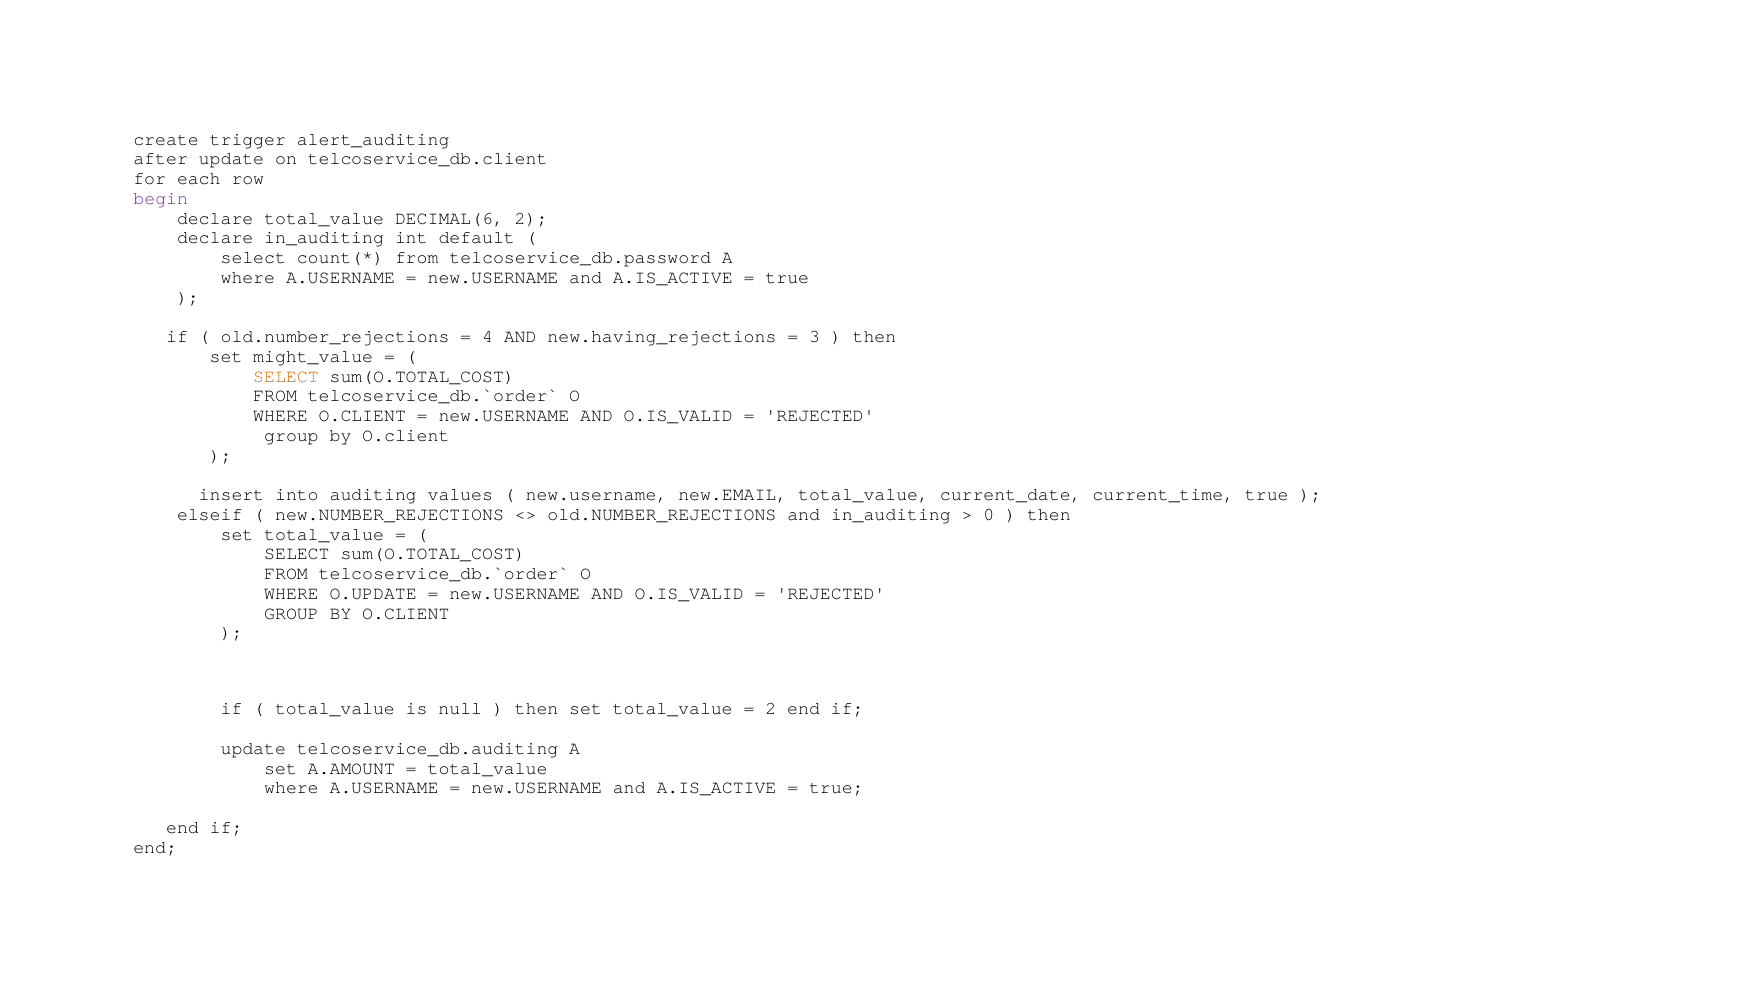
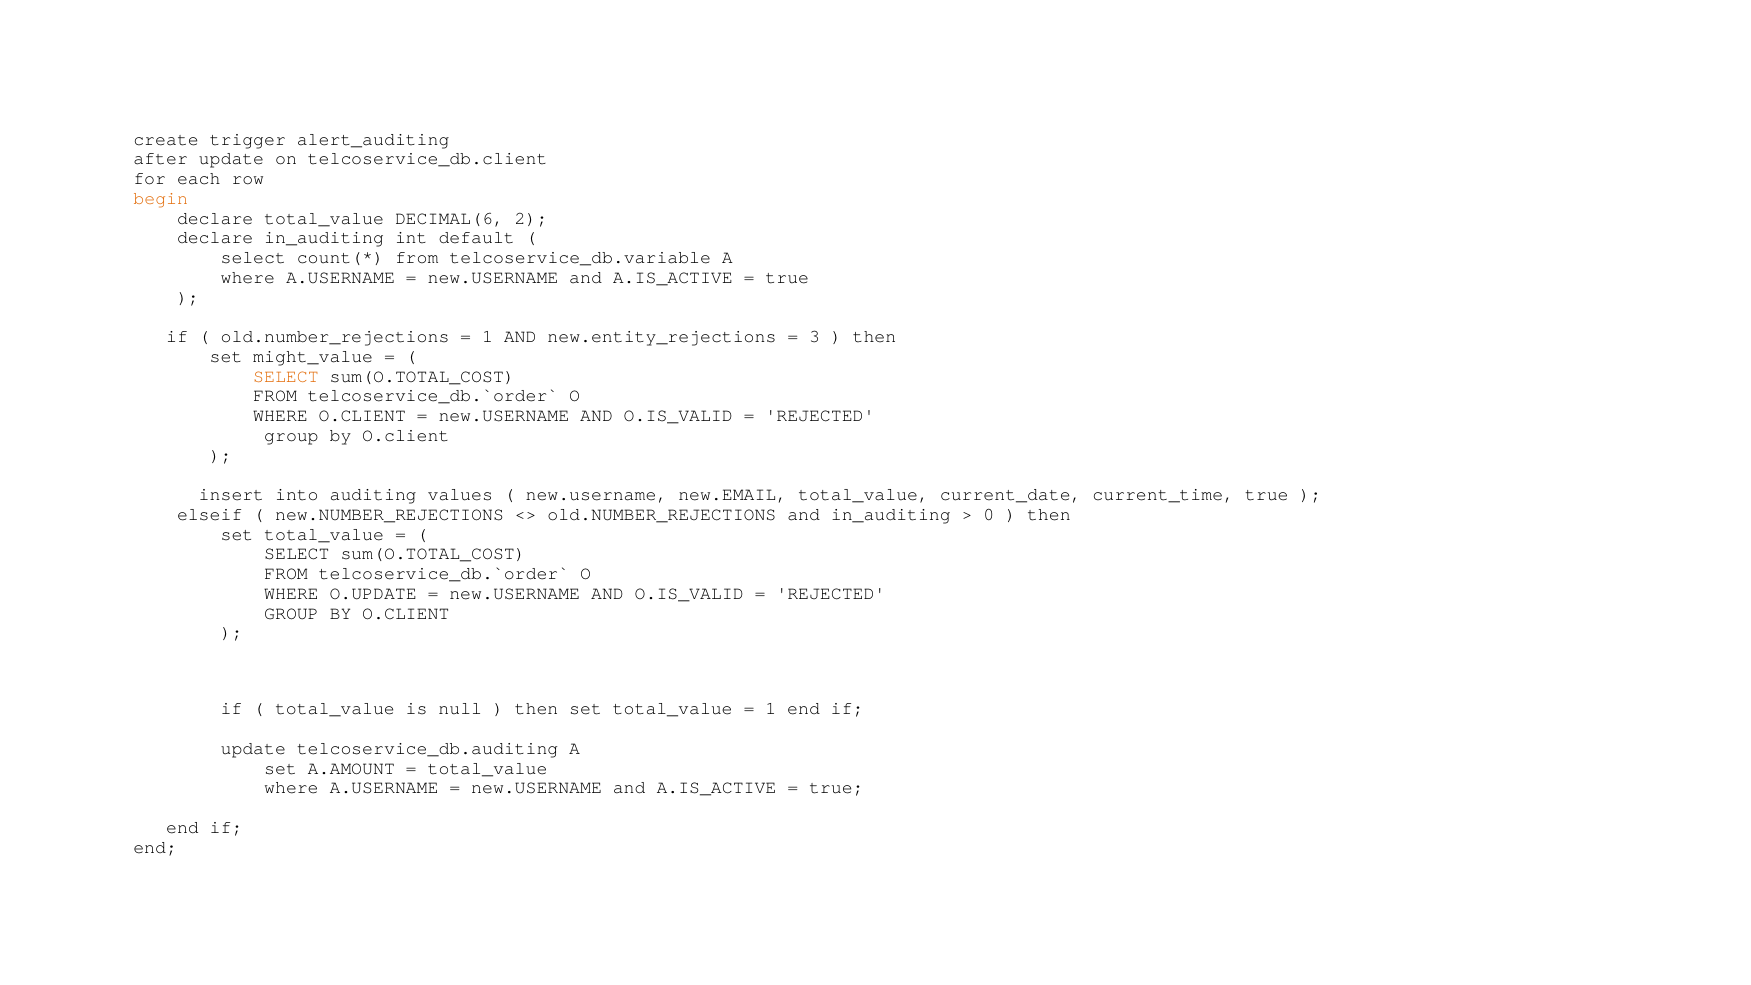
begin colour: purple -> orange
telcoservice_db.password: telcoservice_db.password -> telcoservice_db.variable
4 at (488, 337): 4 -> 1
new.having_rejections: new.having_rejections -> new.entity_rejections
2 at (771, 709): 2 -> 1
